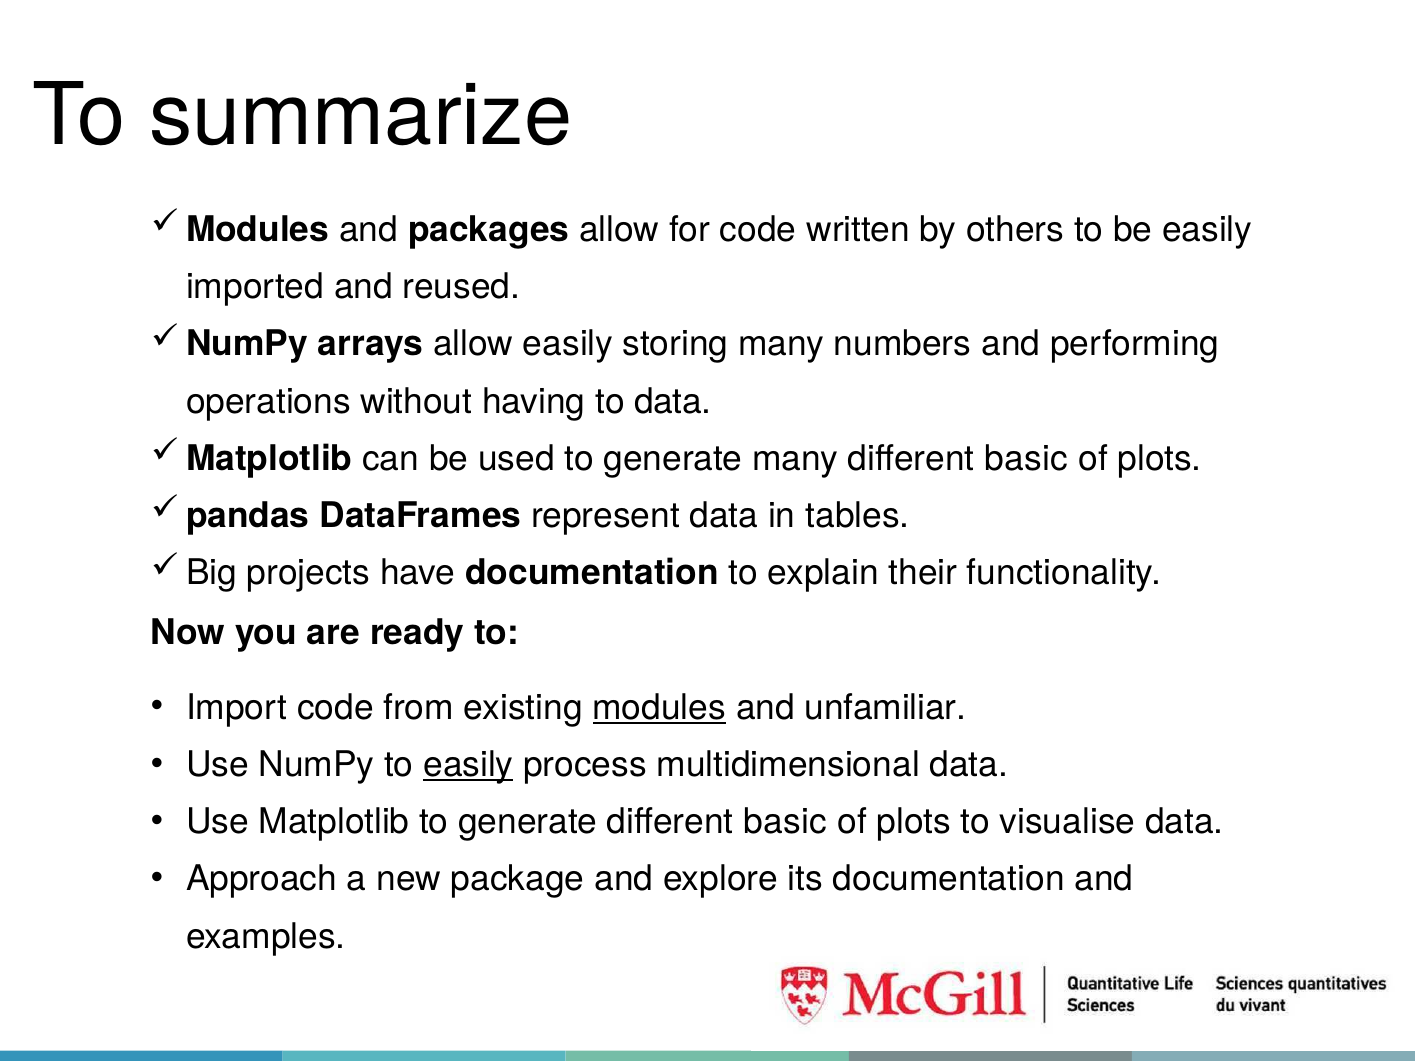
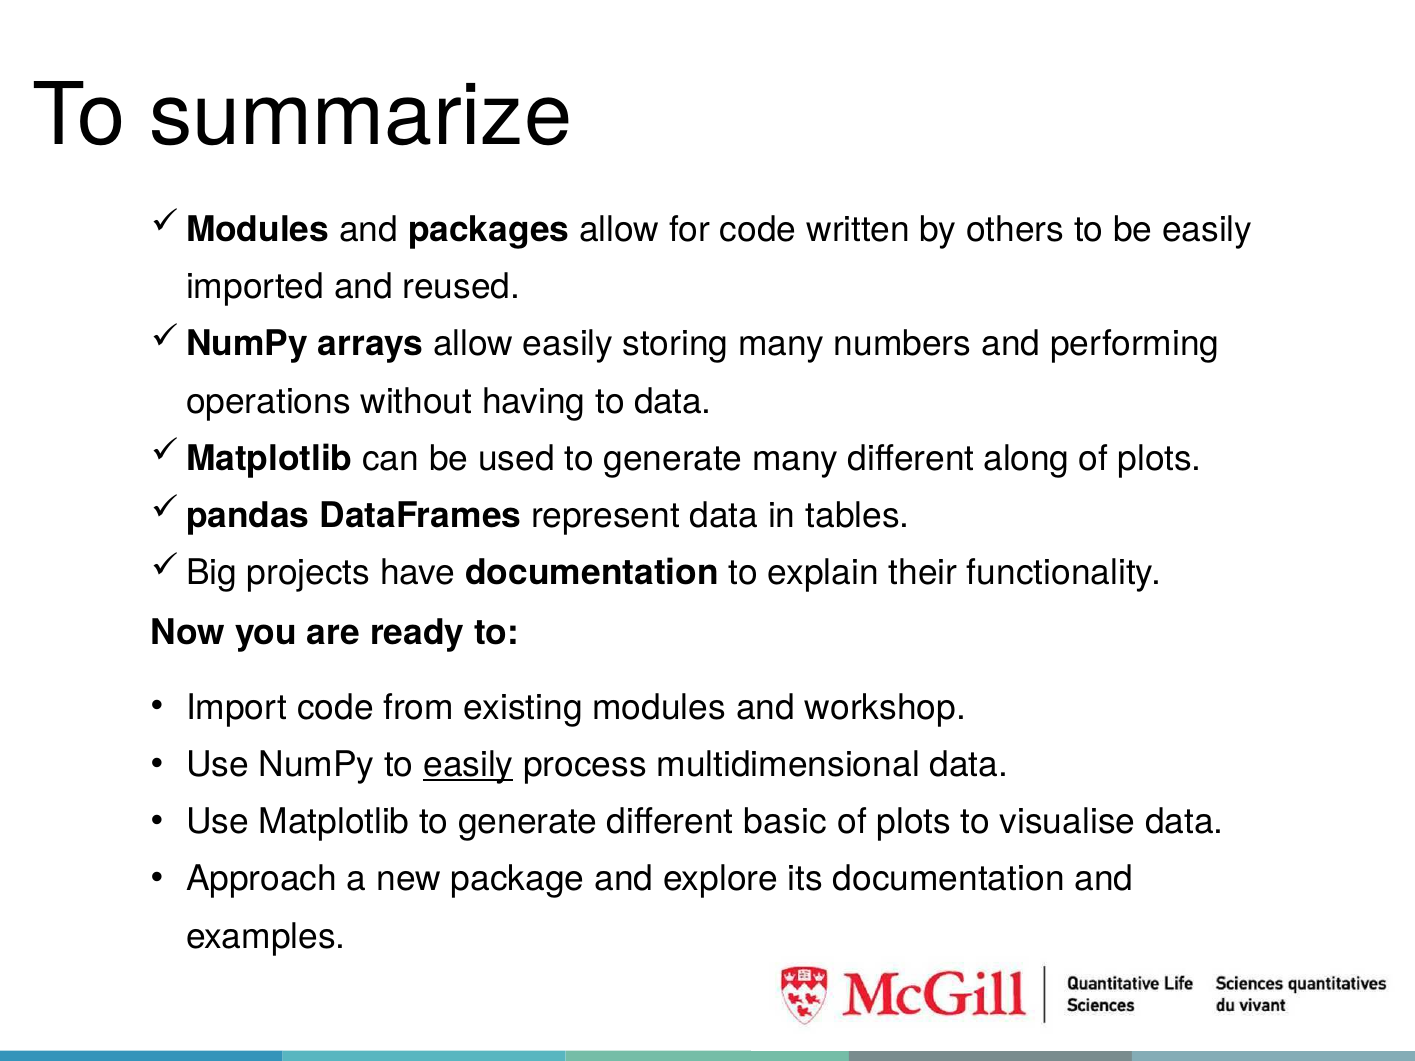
many different basic: basic -> along
modules at (659, 708) underline: present -> none
unfamiliar: unfamiliar -> workshop
